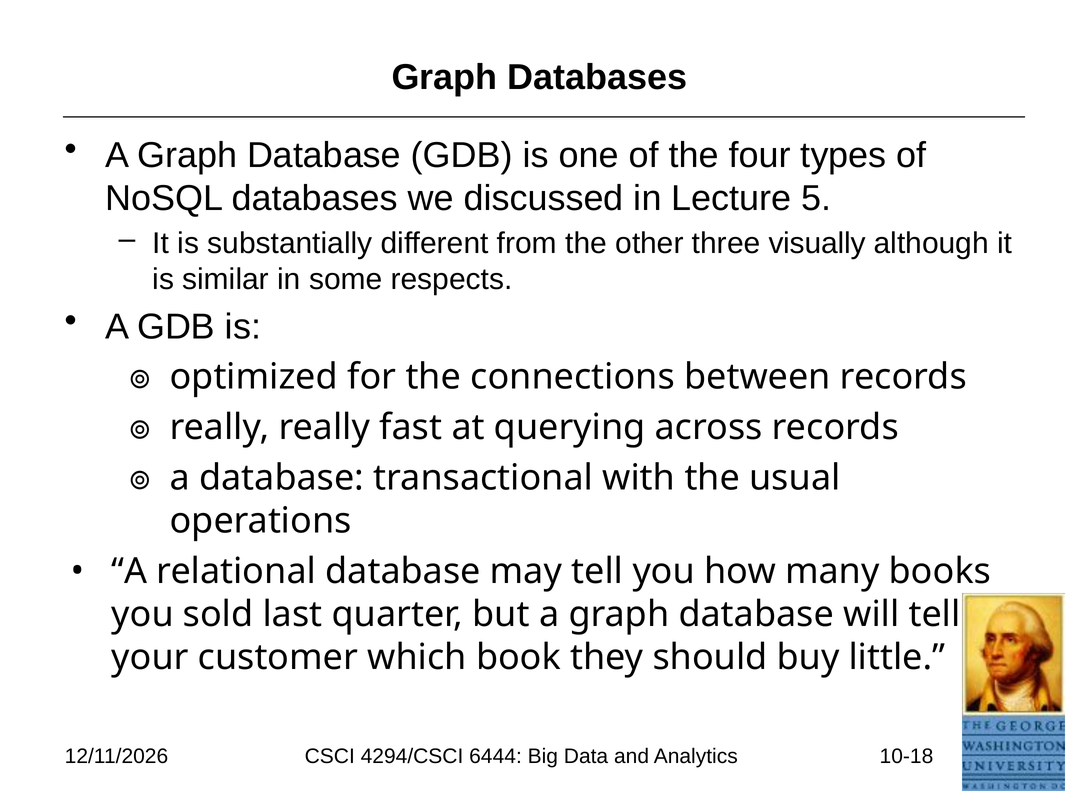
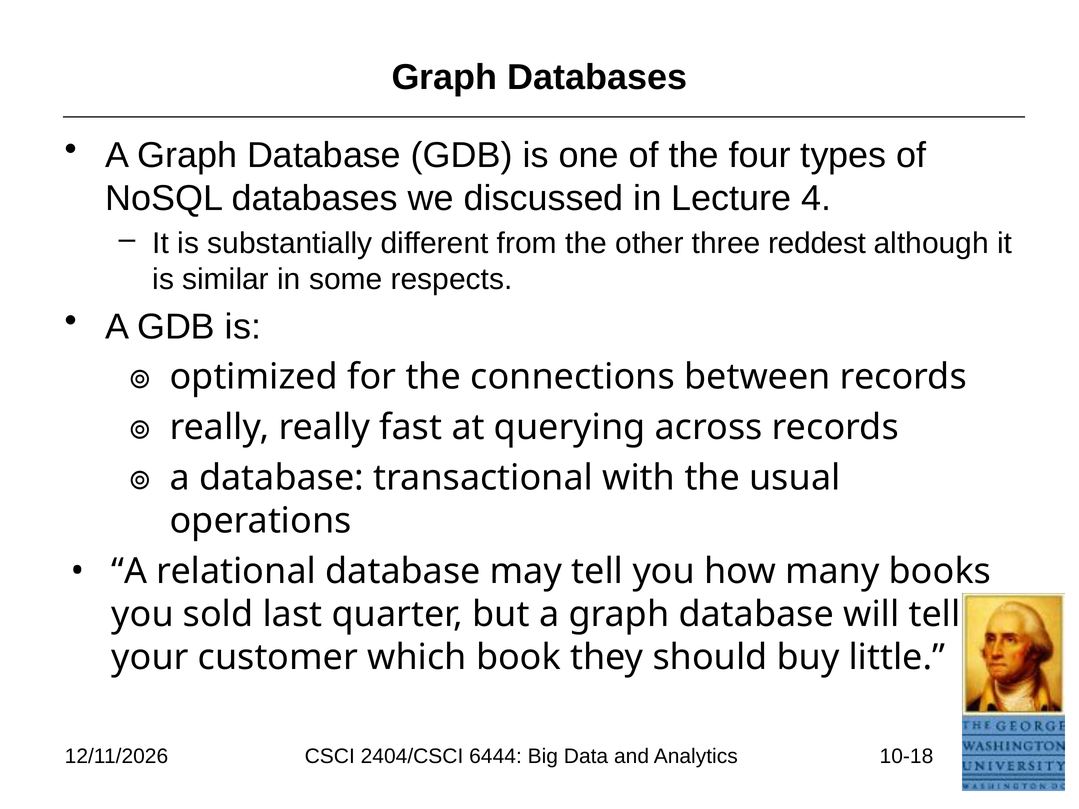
5: 5 -> 4
visually: visually -> reddest
4294/CSCI: 4294/CSCI -> 2404/CSCI
